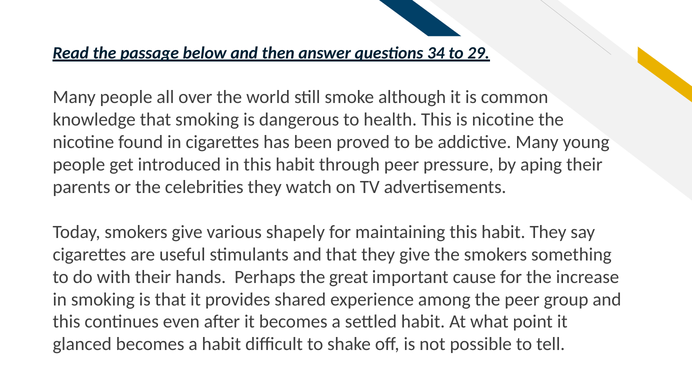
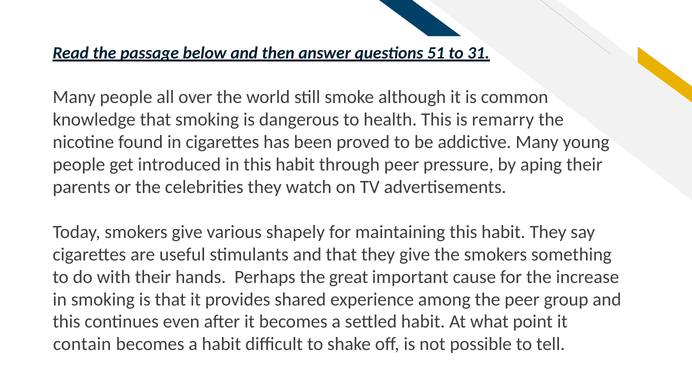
34: 34 -> 51
29: 29 -> 31
is nicotine: nicotine -> remarry
glanced: glanced -> contain
